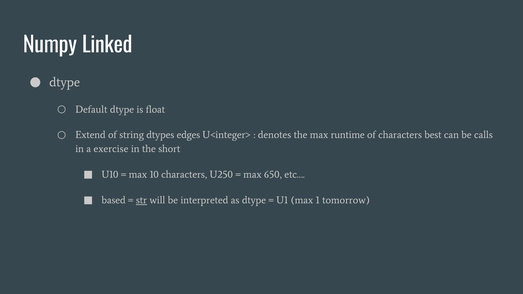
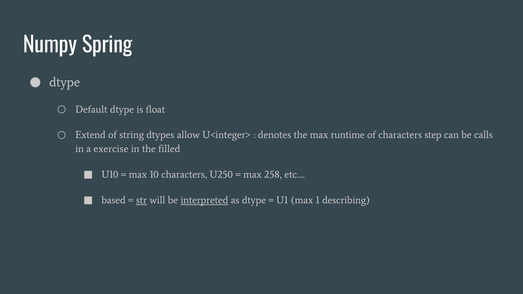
Linked: Linked -> Spring
edges: edges -> allow
best: best -> step
short: short -> filled
650: 650 -> 258
interpreted underline: none -> present
tomorrow: tomorrow -> describing
